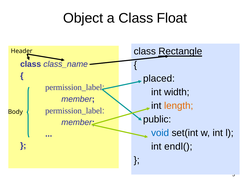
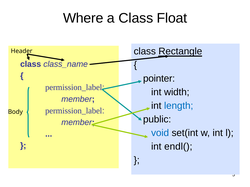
Object: Object -> Where
placed: placed -> pointer
length colour: orange -> blue
